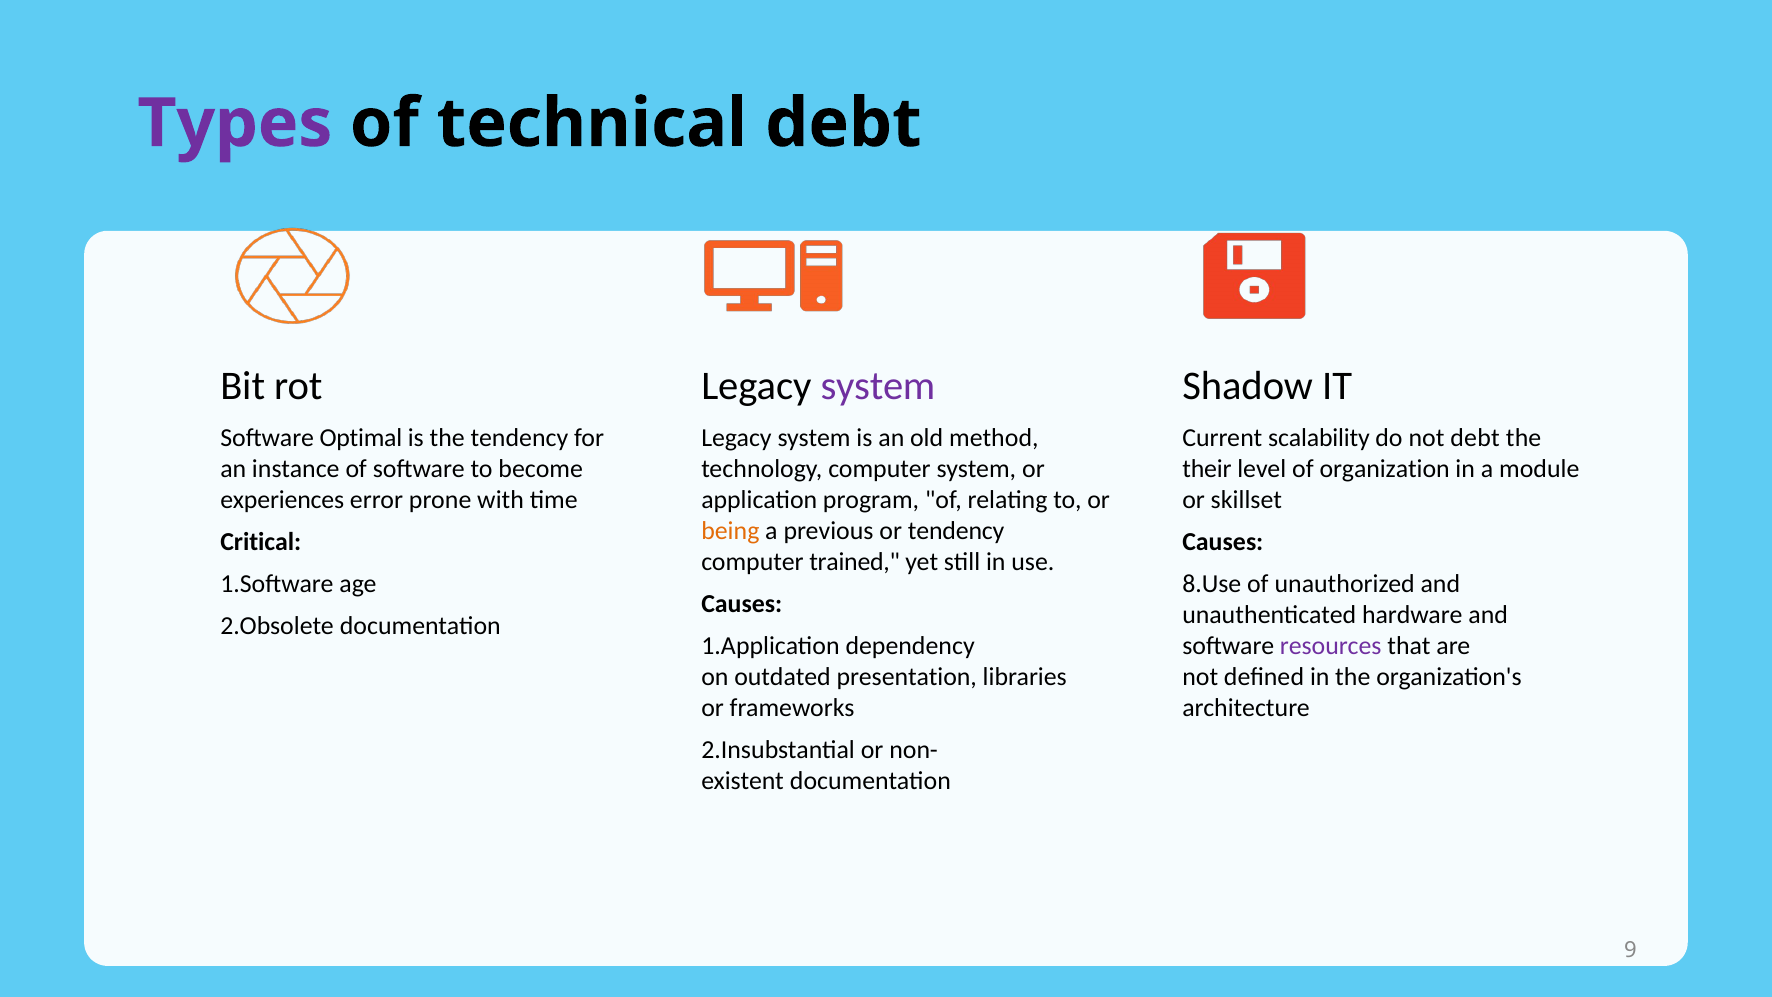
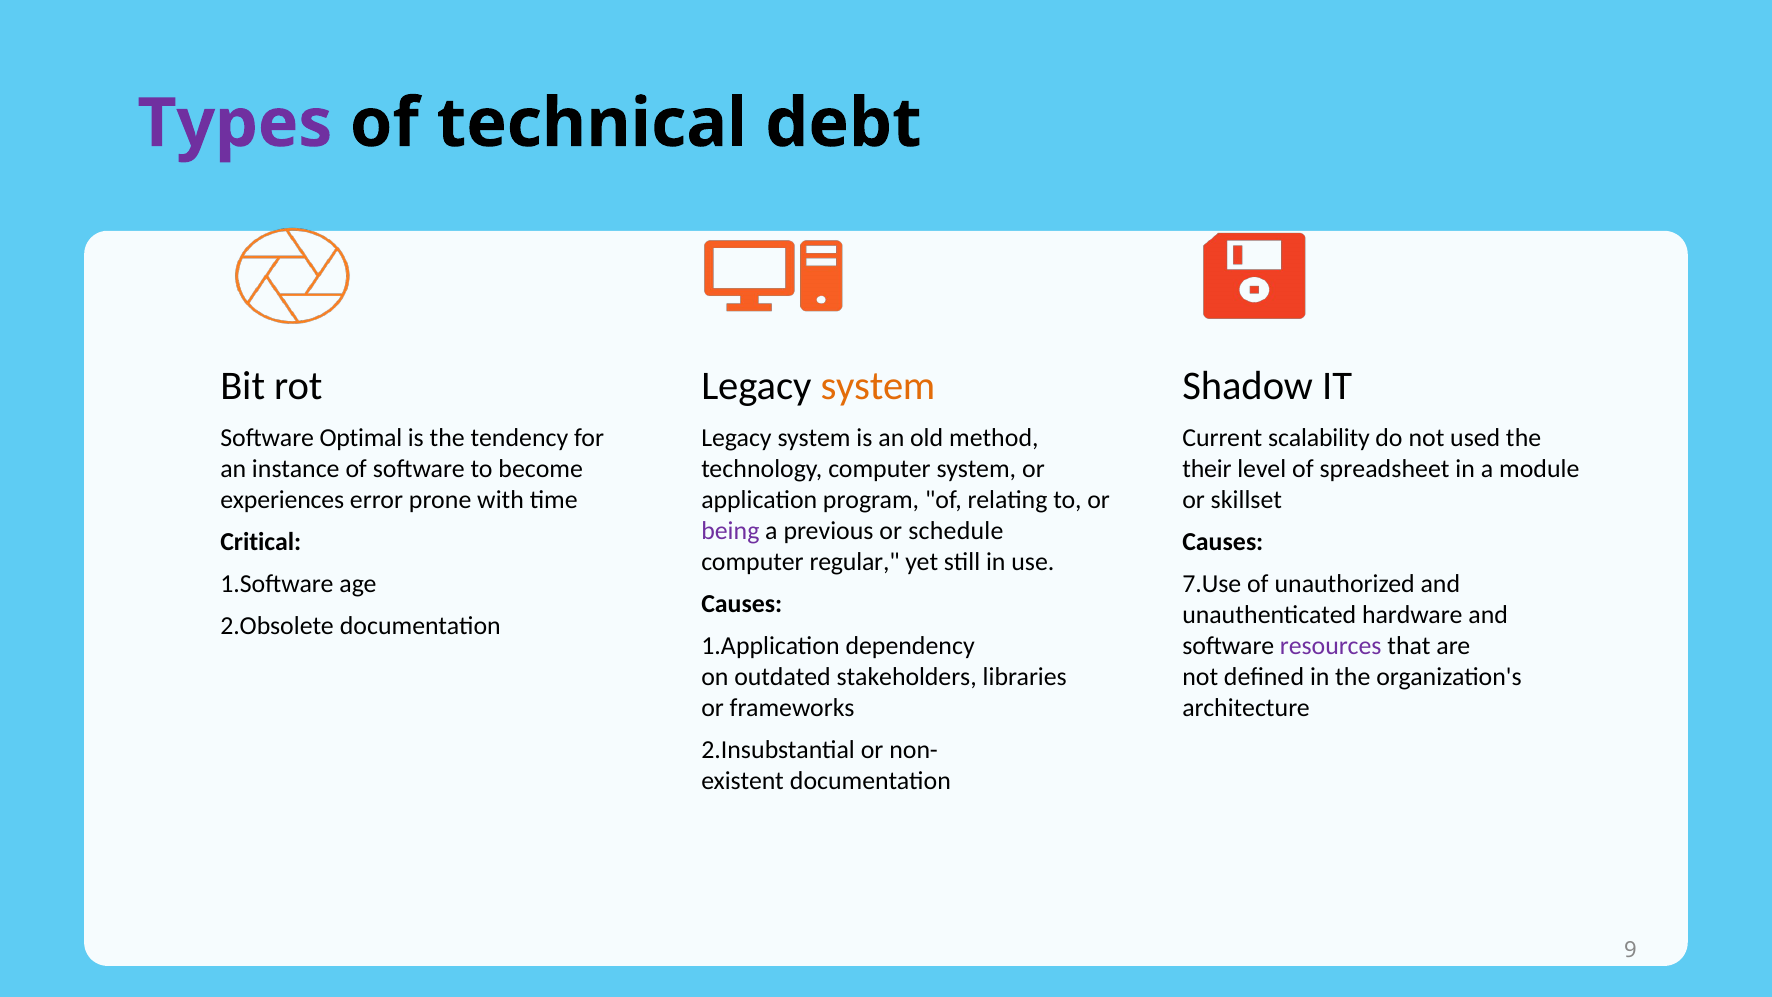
system at (878, 386) colour: purple -> orange
not debt: debt -> used
organization: organization -> spreadsheet
being colour: orange -> purple
or tendency: tendency -> schedule
trained: trained -> regular
8.Use: 8.Use -> 7.Use
presentation: presentation -> stakeholders
